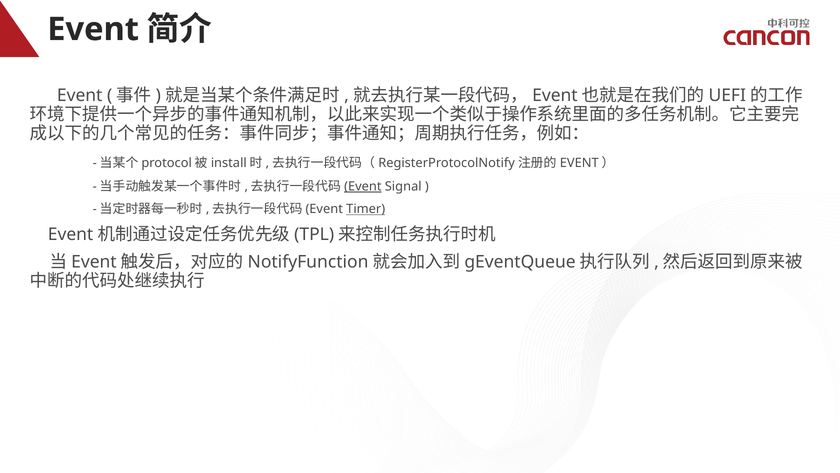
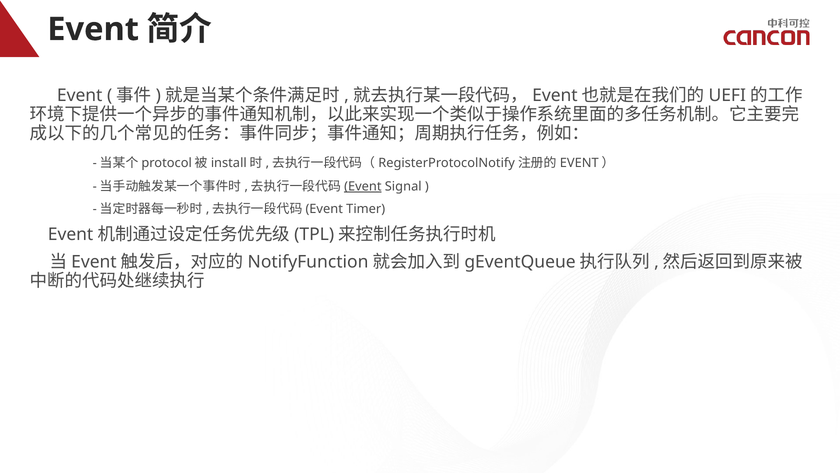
Timer underline: present -> none
